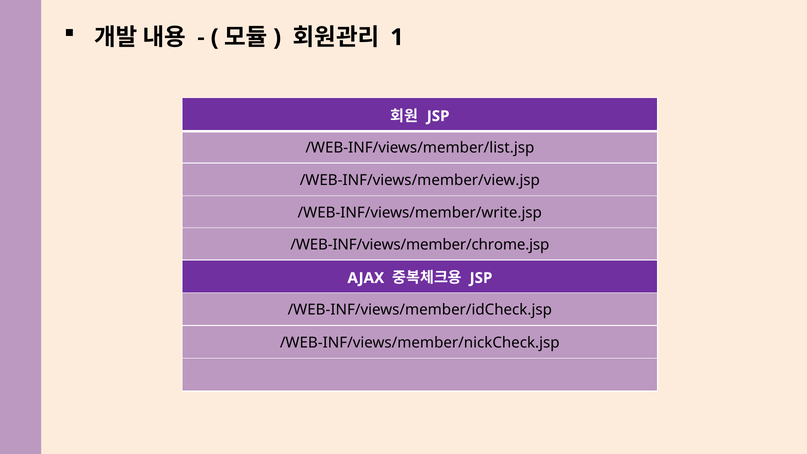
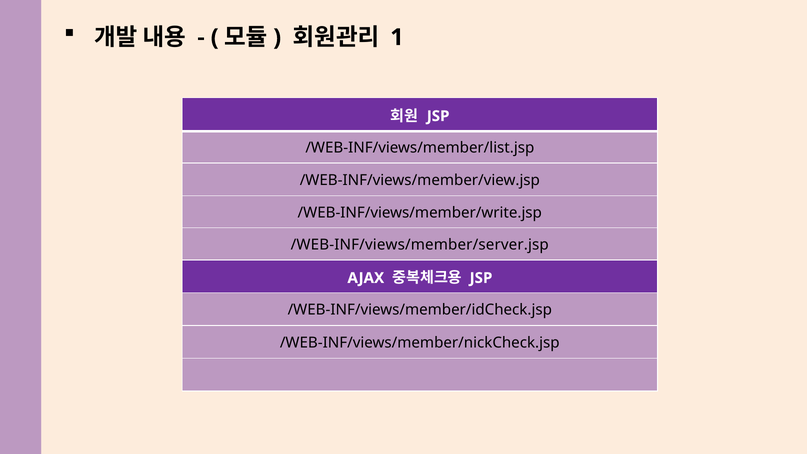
/WEB-INF/views/member/chrome.jsp: /WEB-INF/views/member/chrome.jsp -> /WEB-INF/views/member/server.jsp
